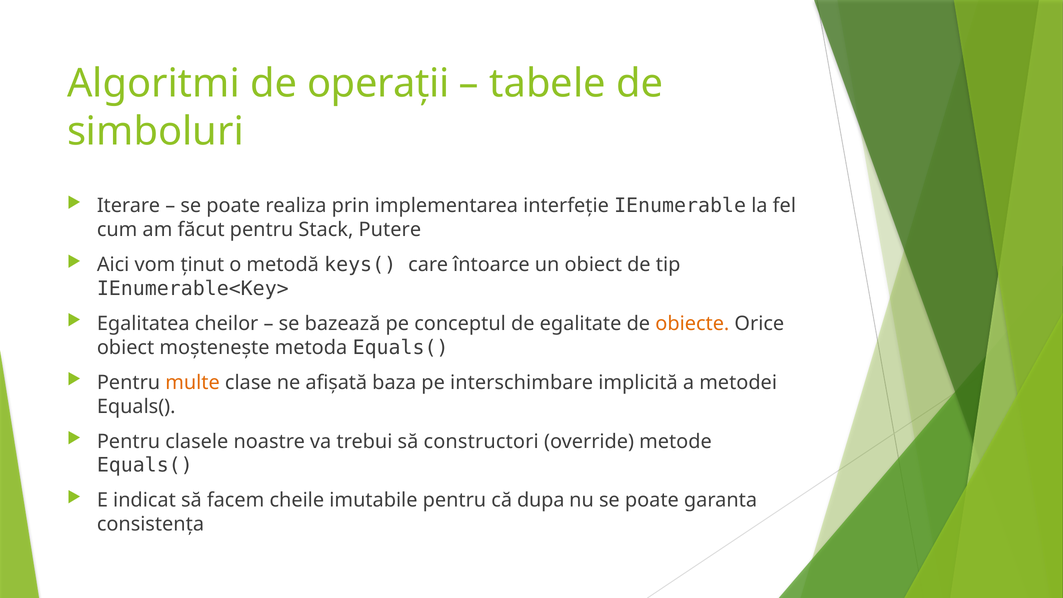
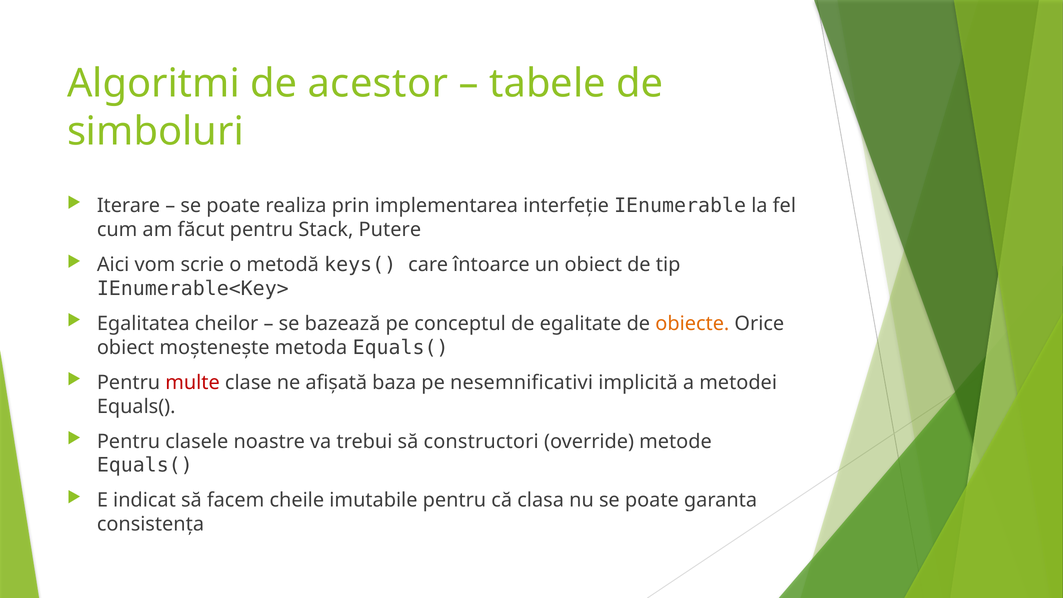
operații: operații -> acestor
ținut: ținut -> scrie
multe colour: orange -> red
interschimbare: interschimbare -> nesemnificativi
dupa: dupa -> clasa
